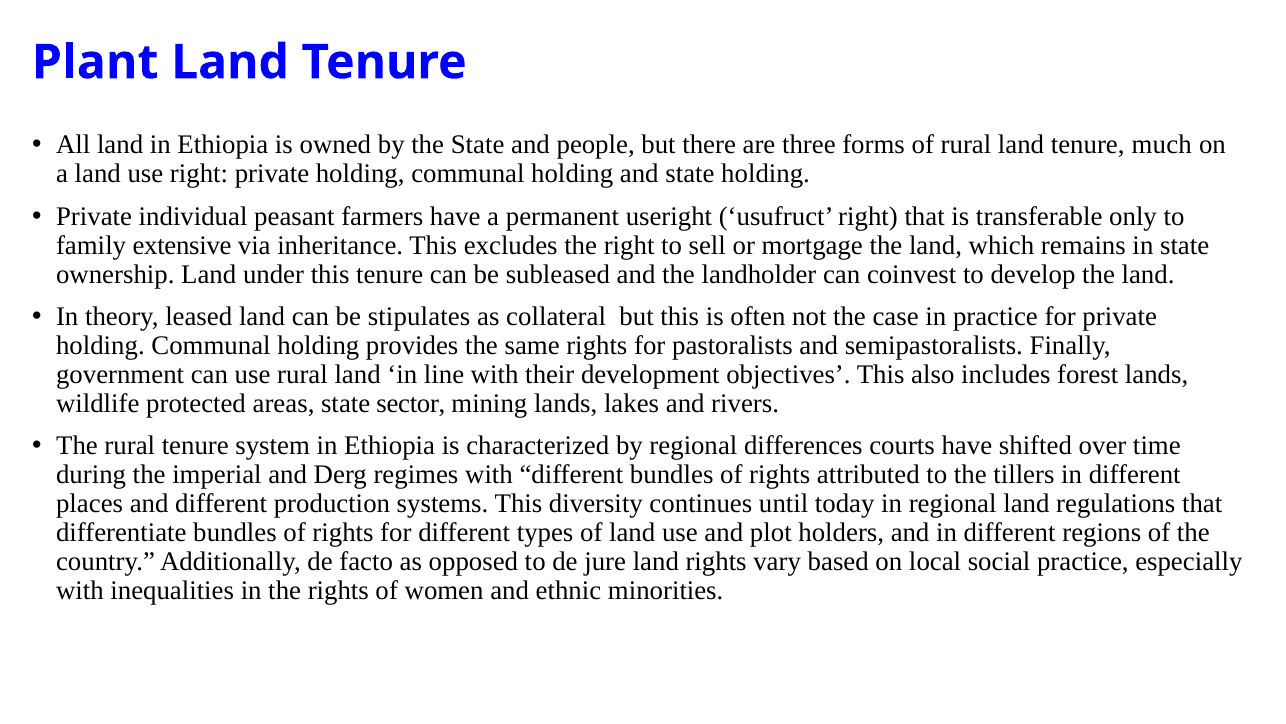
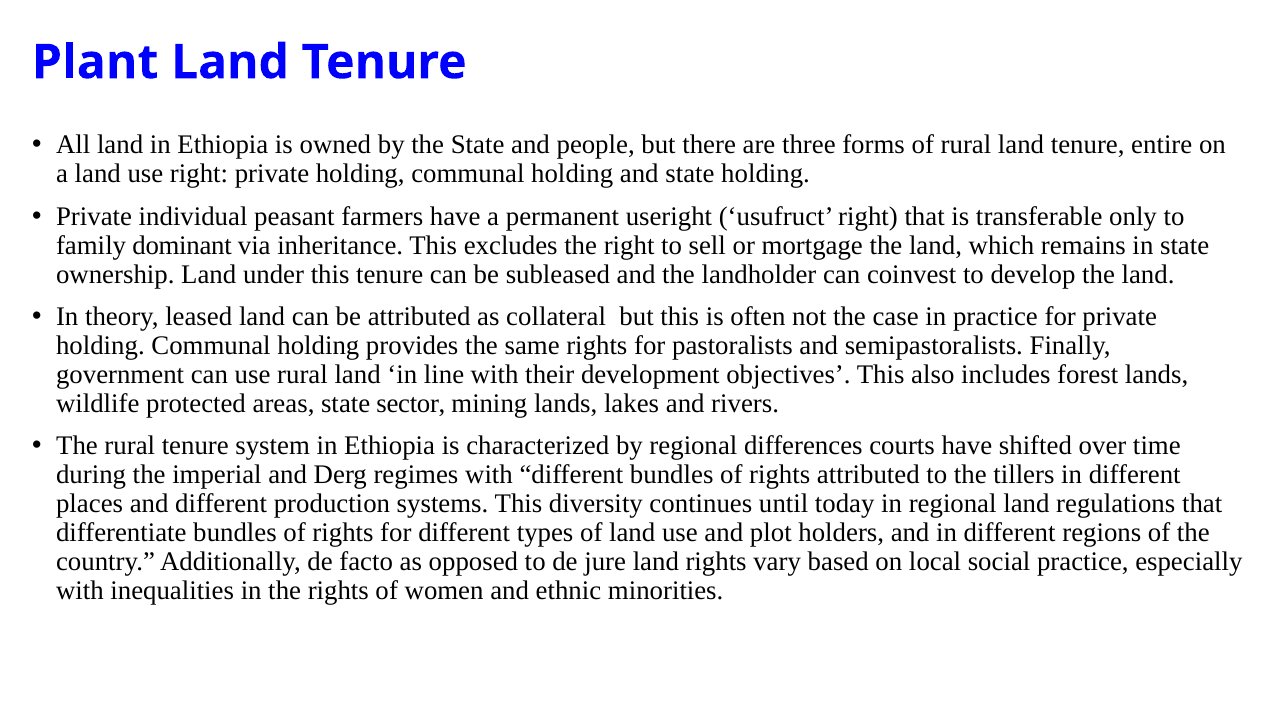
much: much -> entire
extensive: extensive -> dominant
be stipulates: stipulates -> attributed
